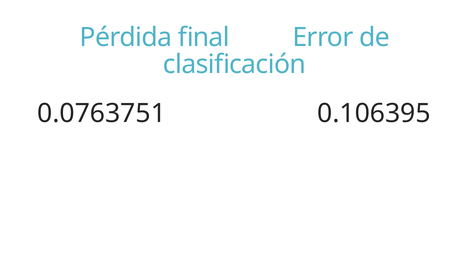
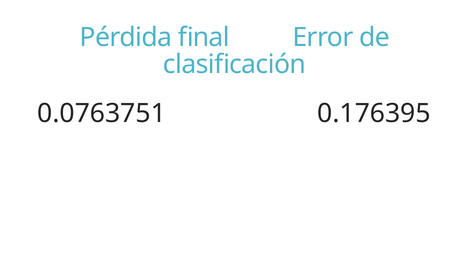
0.106395: 0.106395 -> 0.176395
